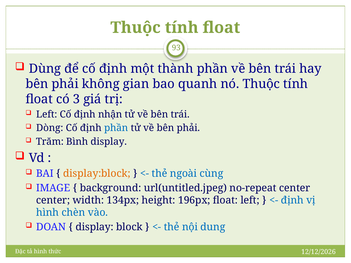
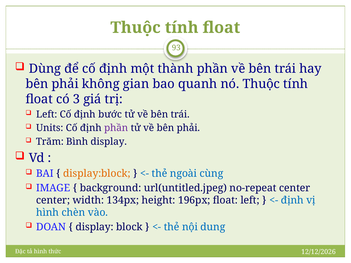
nhận: nhận -> bước
Dòng: Dòng -> Units
phần at (116, 128) colour: blue -> purple
